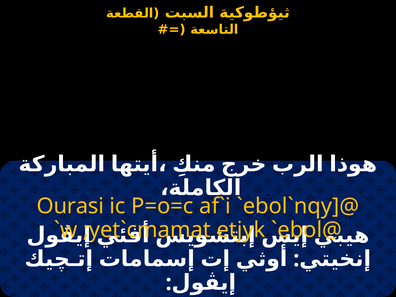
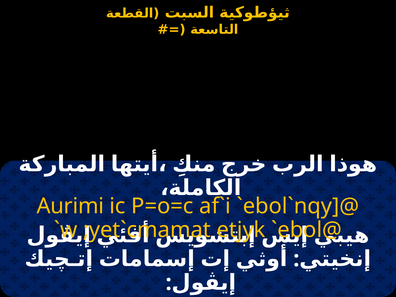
Ourasi: Ourasi -> Aurimi
